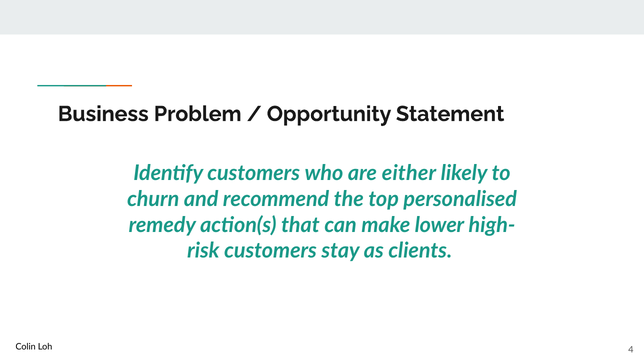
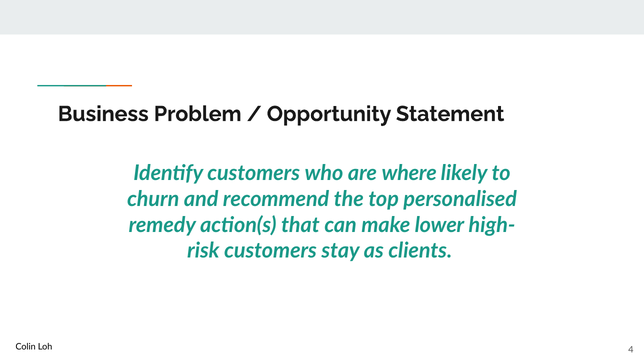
either: either -> where
